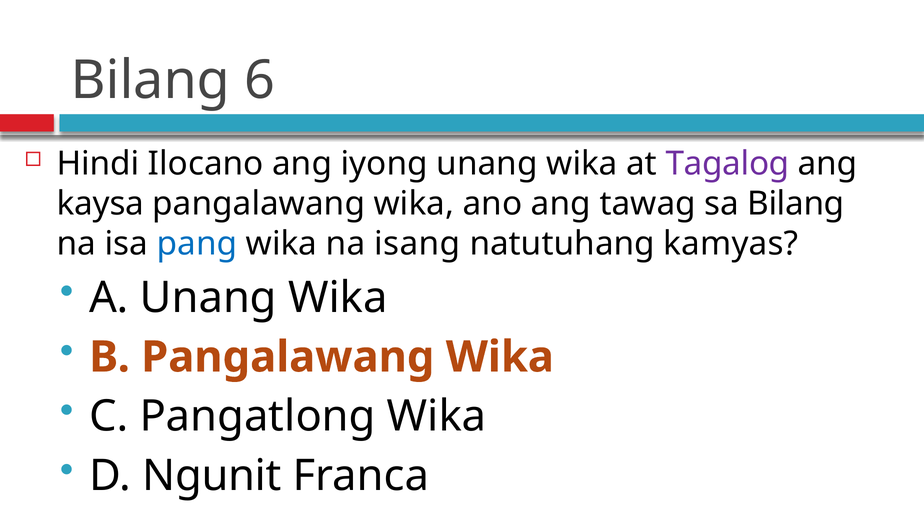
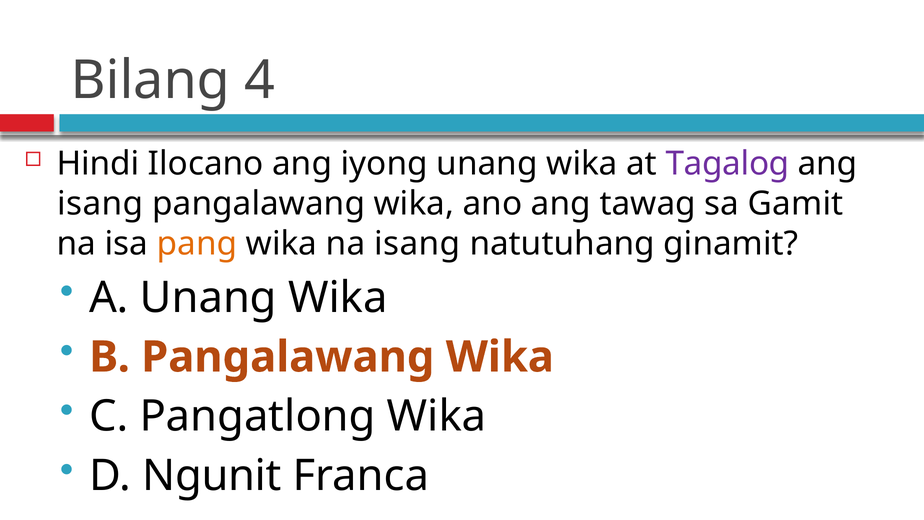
6: 6 -> 4
kaysa at (100, 204): kaysa -> isang
sa Bilang: Bilang -> Gamit
pang colour: blue -> orange
kamyas: kamyas -> ginamit
